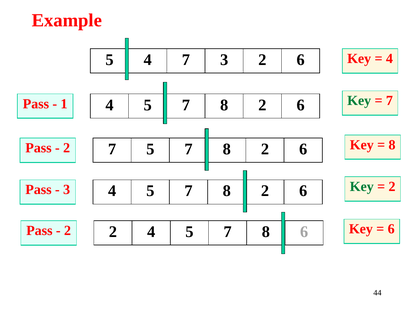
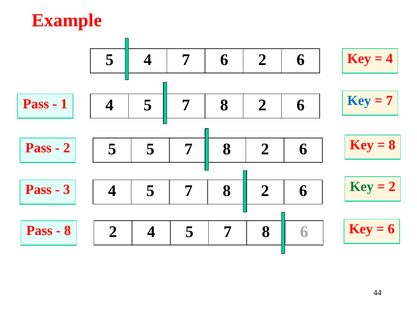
7 3: 3 -> 6
Key at (359, 101) colour: green -> blue
2 7: 7 -> 5
2 at (68, 230): 2 -> 8
